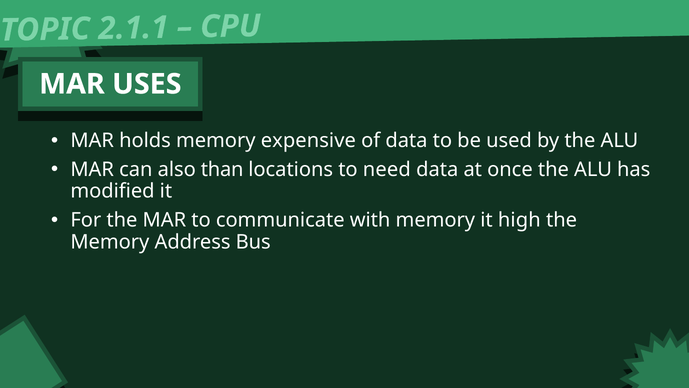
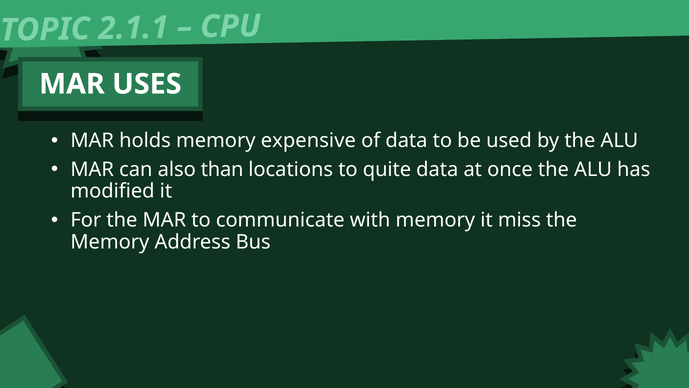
need: need -> quite
high: high -> miss
